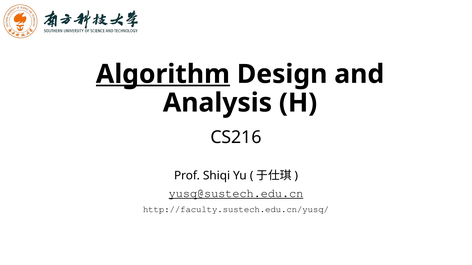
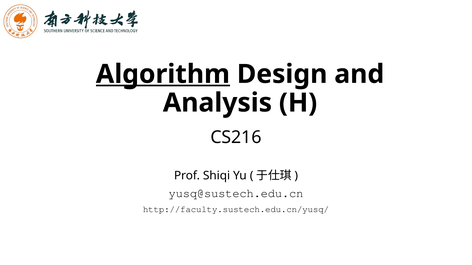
yusq@sustech.edu.cn underline: present -> none
